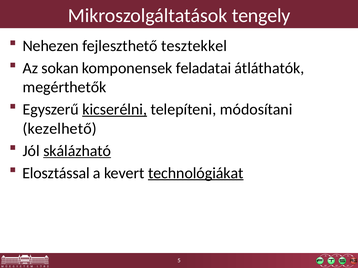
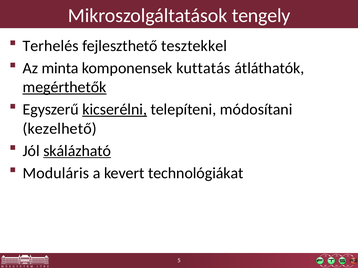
Nehezen: Nehezen -> Terhelés
sokan: sokan -> minta
feladatai: feladatai -> kuttatás
megérthetők underline: none -> present
Elosztással: Elosztással -> Moduláris
technológiákat underline: present -> none
